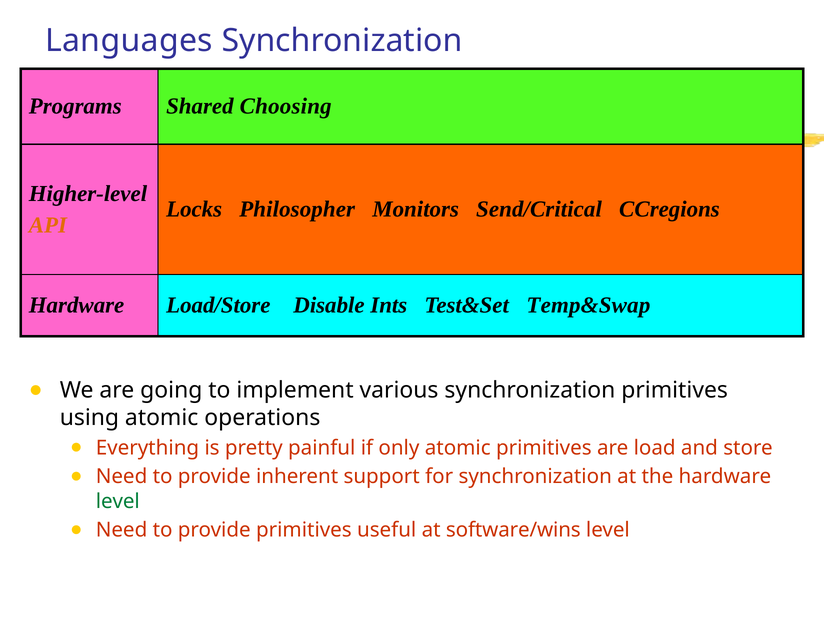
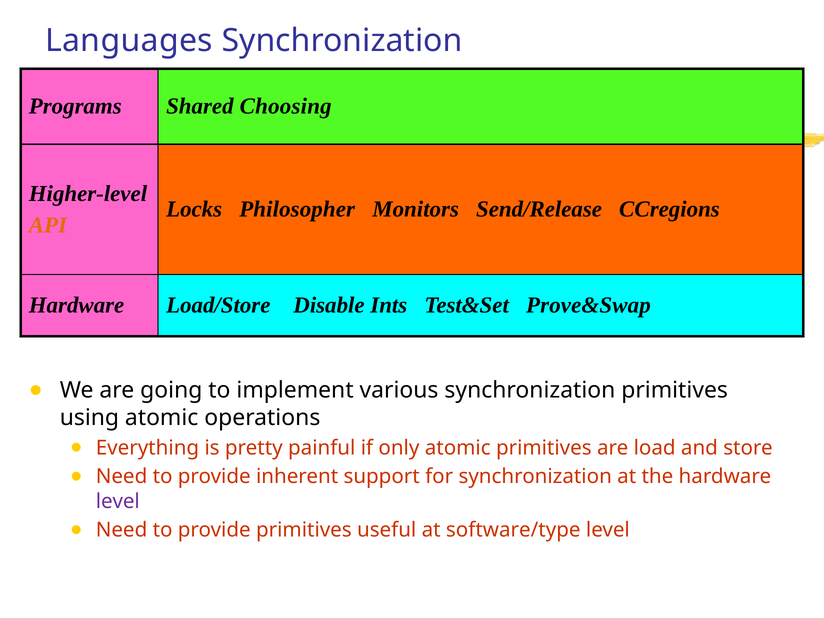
Send/Critical: Send/Critical -> Send/Release
Temp&Swap: Temp&Swap -> Prove&Swap
level at (118, 501) colour: green -> purple
software/wins: software/wins -> software/type
